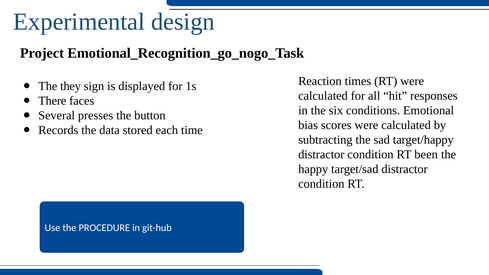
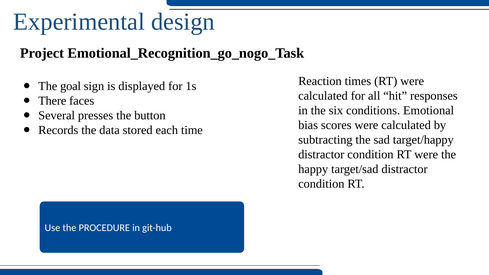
they: they -> goal
condition RT been: been -> were
